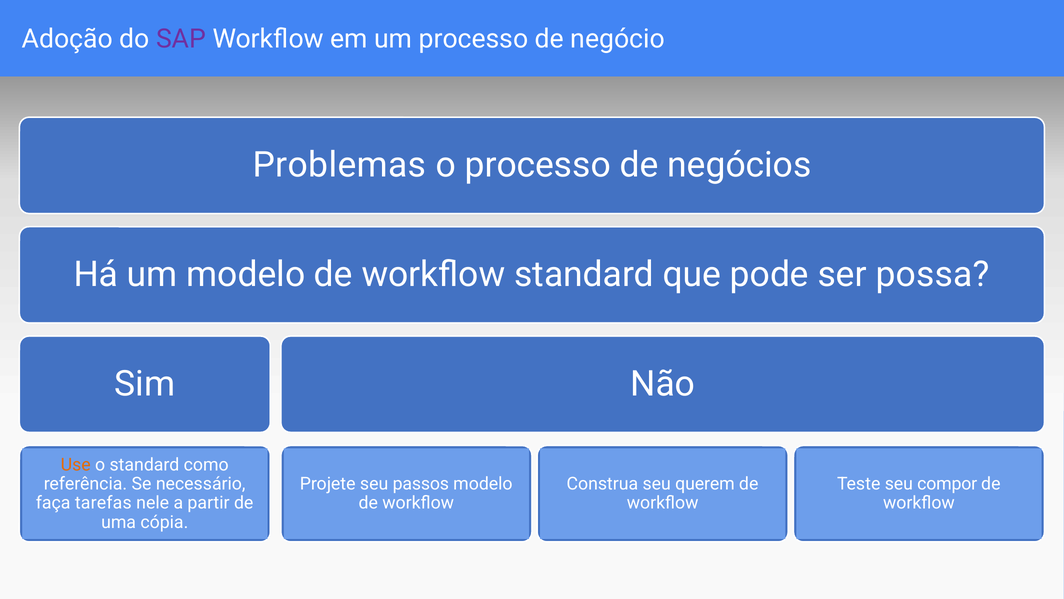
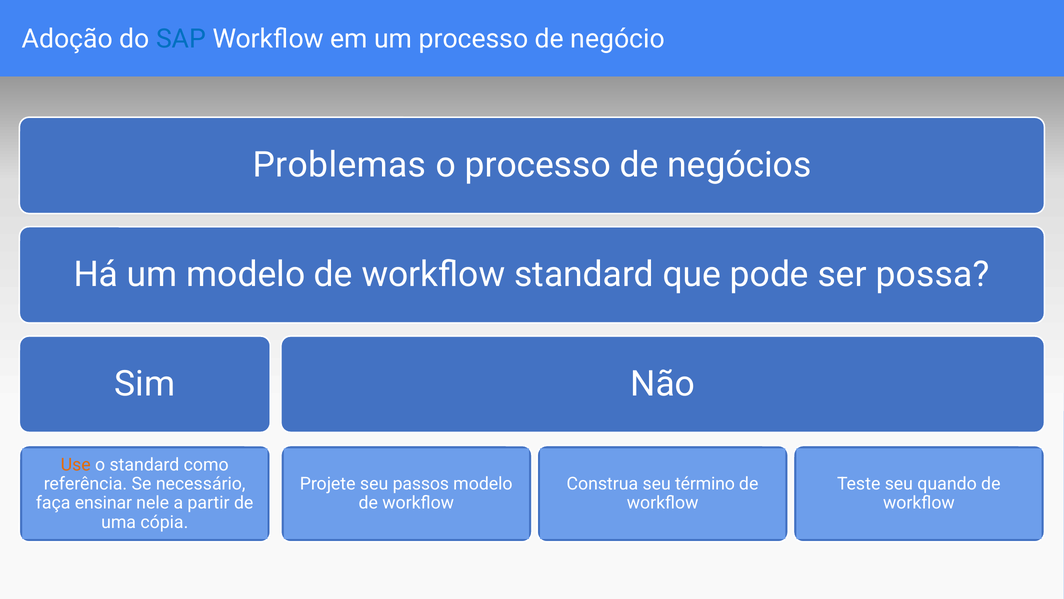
SAP colour: purple -> blue
querem: querem -> término
compor: compor -> quando
tarefas: tarefas -> ensinar
